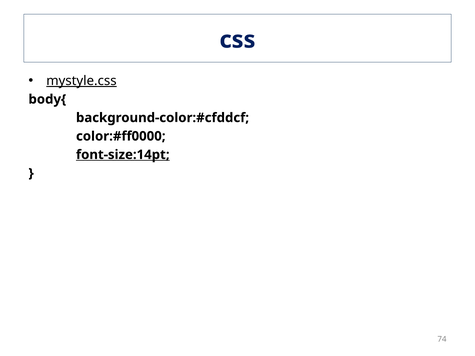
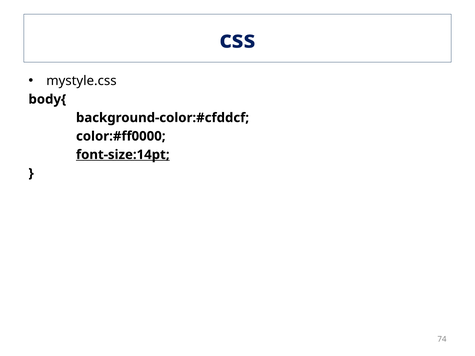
mystyle.css underline: present -> none
